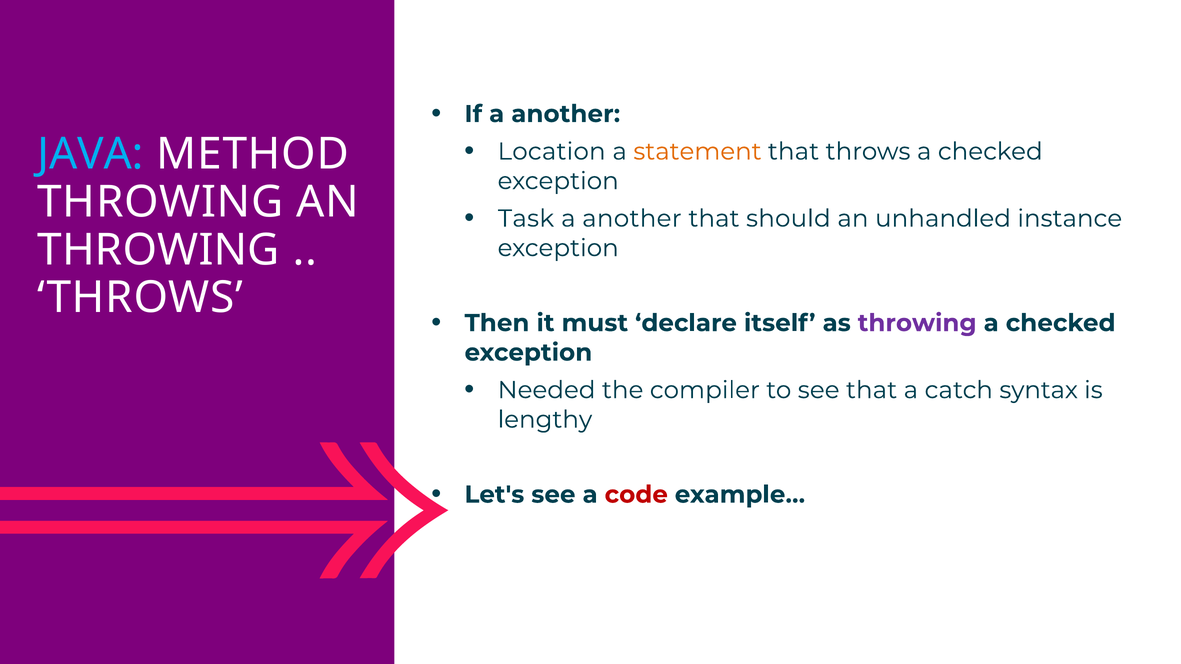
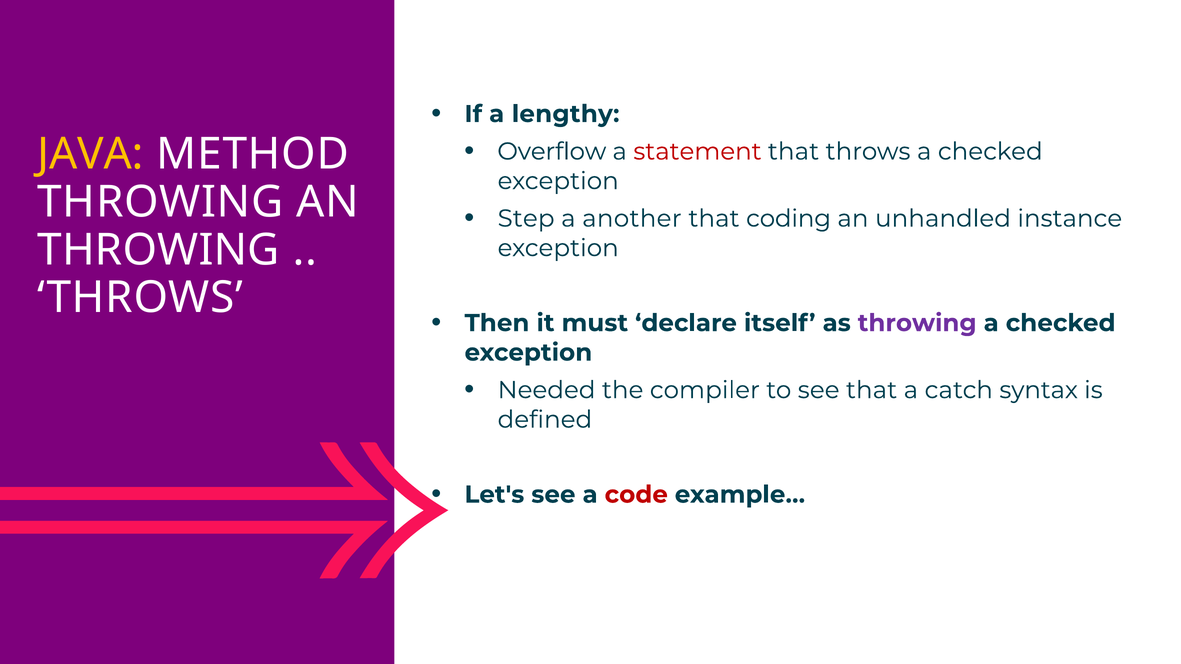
If a another: another -> lengthy
Location: Location -> Overflow
statement colour: orange -> red
JAVA colour: light blue -> yellow
Task: Task -> Step
should: should -> coding
lengthy: lengthy -> defined
